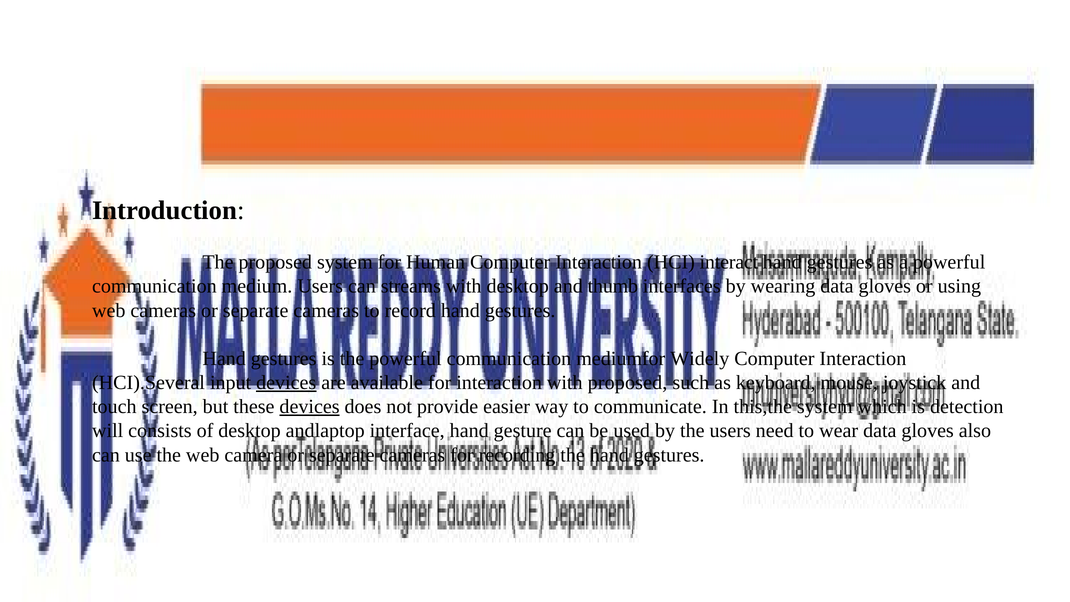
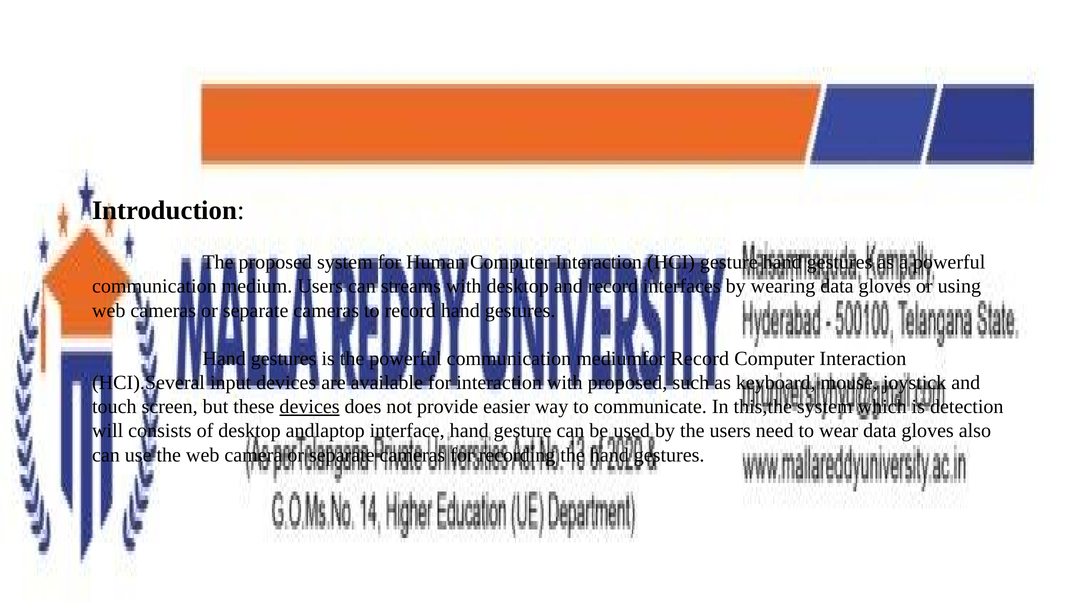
HCI interact: interact -> gesture
and thumb: thumb -> record
mediumfor Widely: Widely -> Record
devices at (286, 383) underline: present -> none
